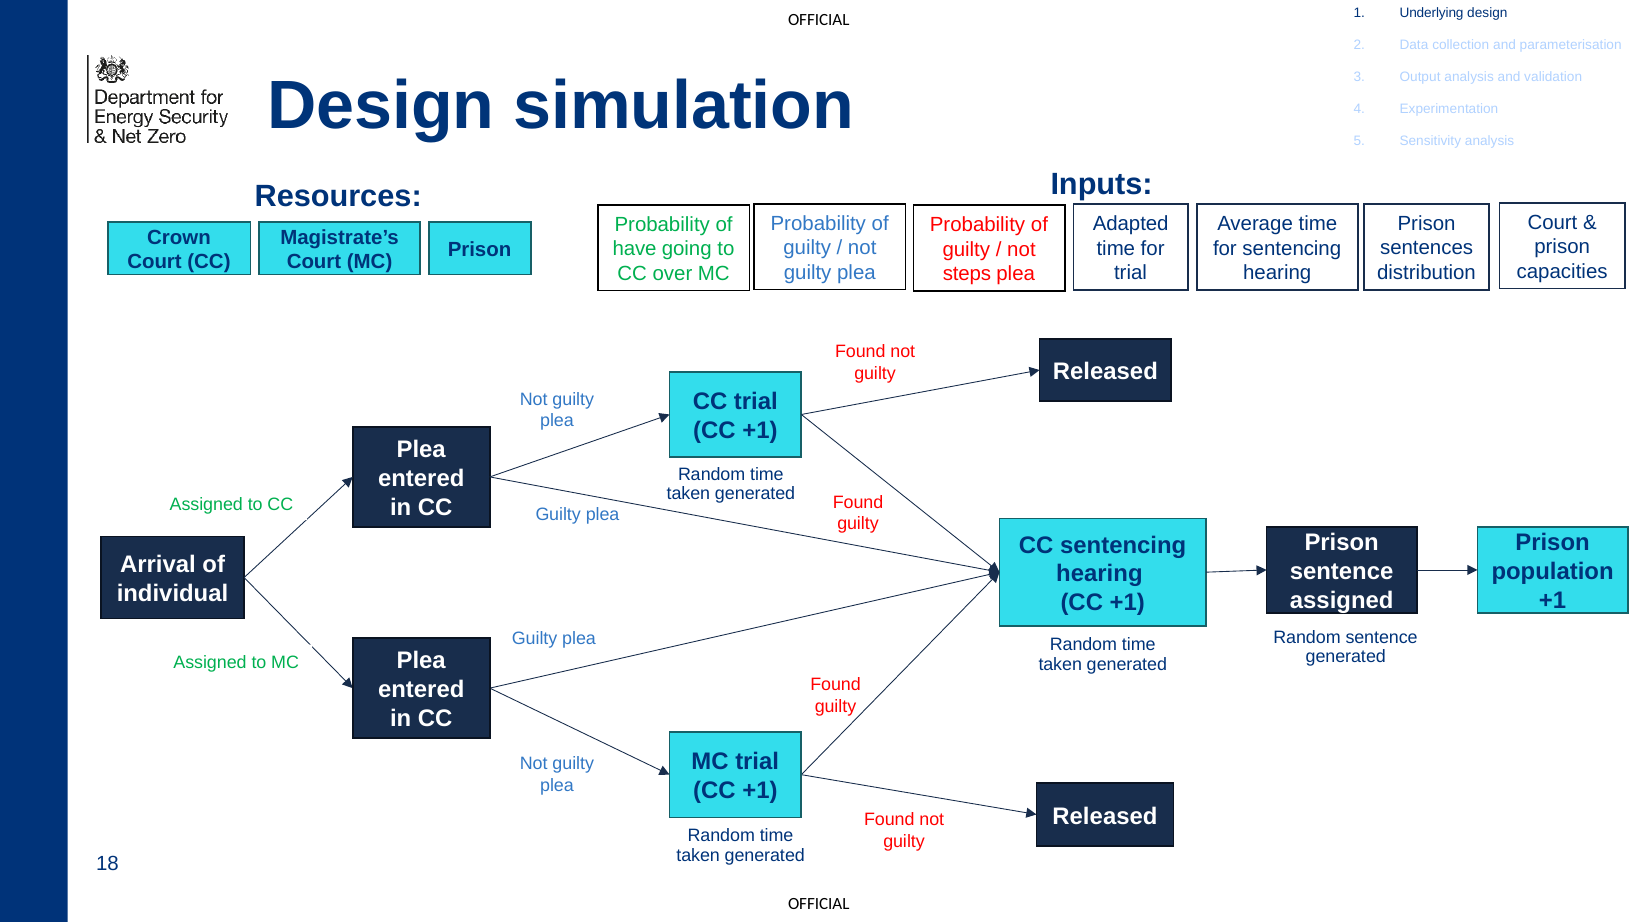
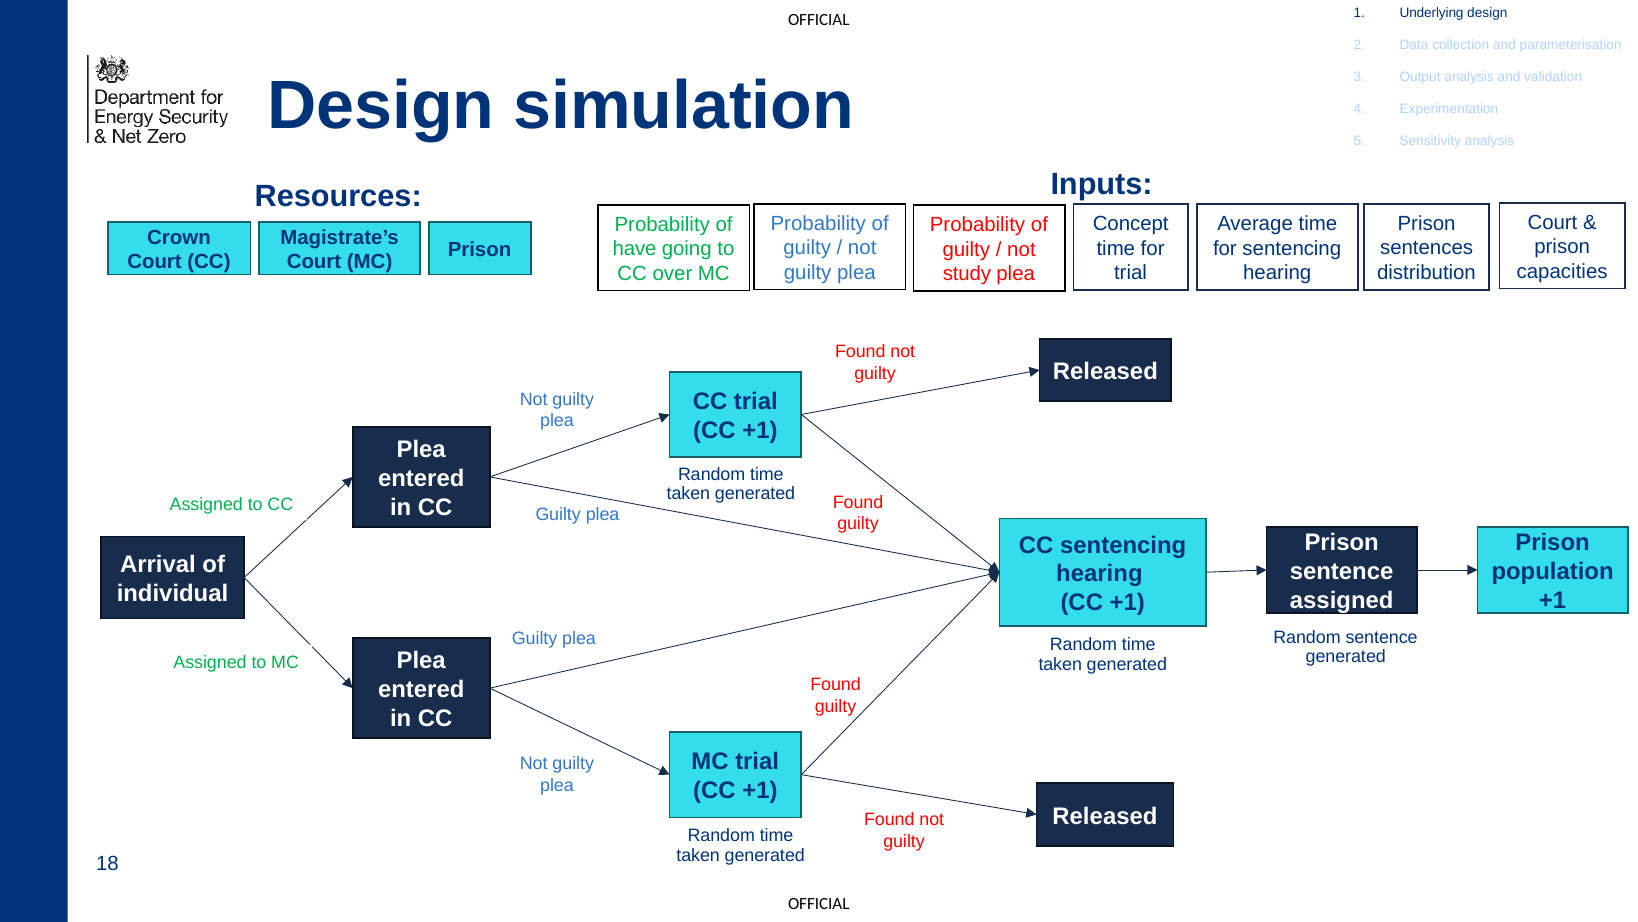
Adapted: Adapted -> Concept
steps: steps -> study
